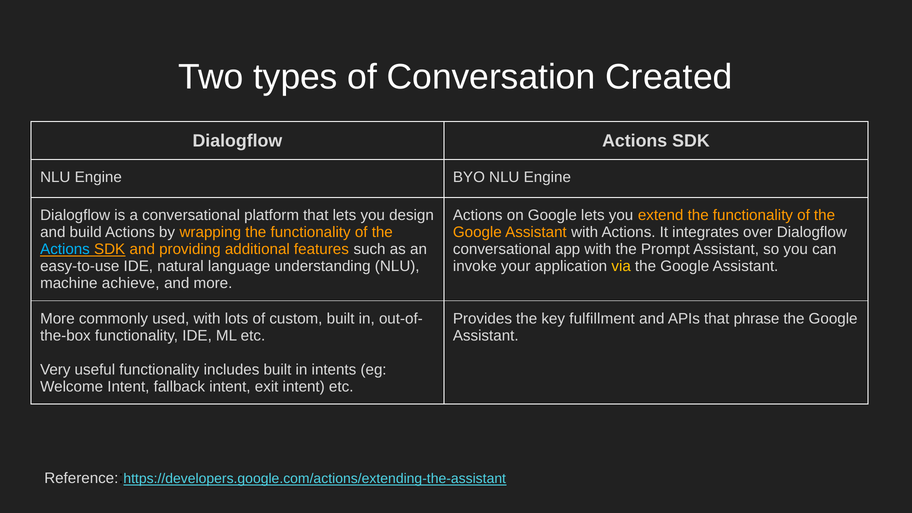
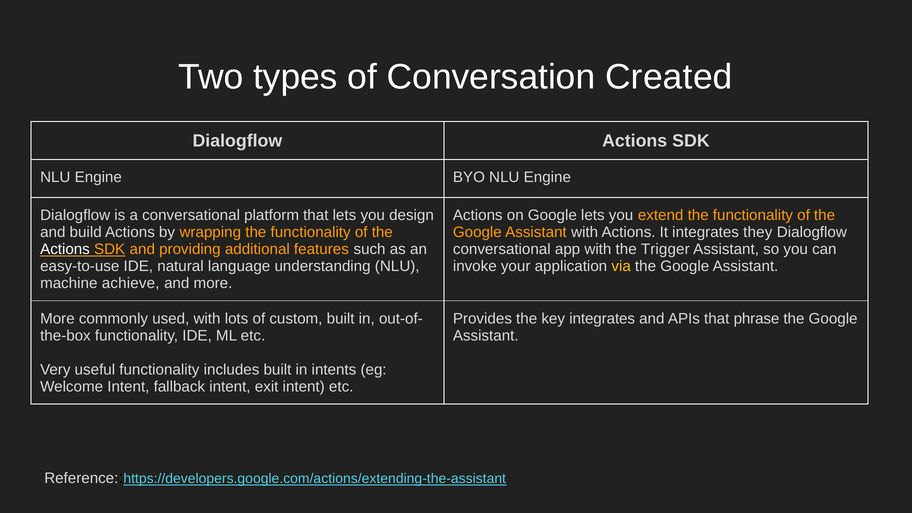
over: over -> they
Actions at (65, 249) colour: light blue -> white
Prompt: Prompt -> Trigger
key fulfillment: fulfillment -> integrates
